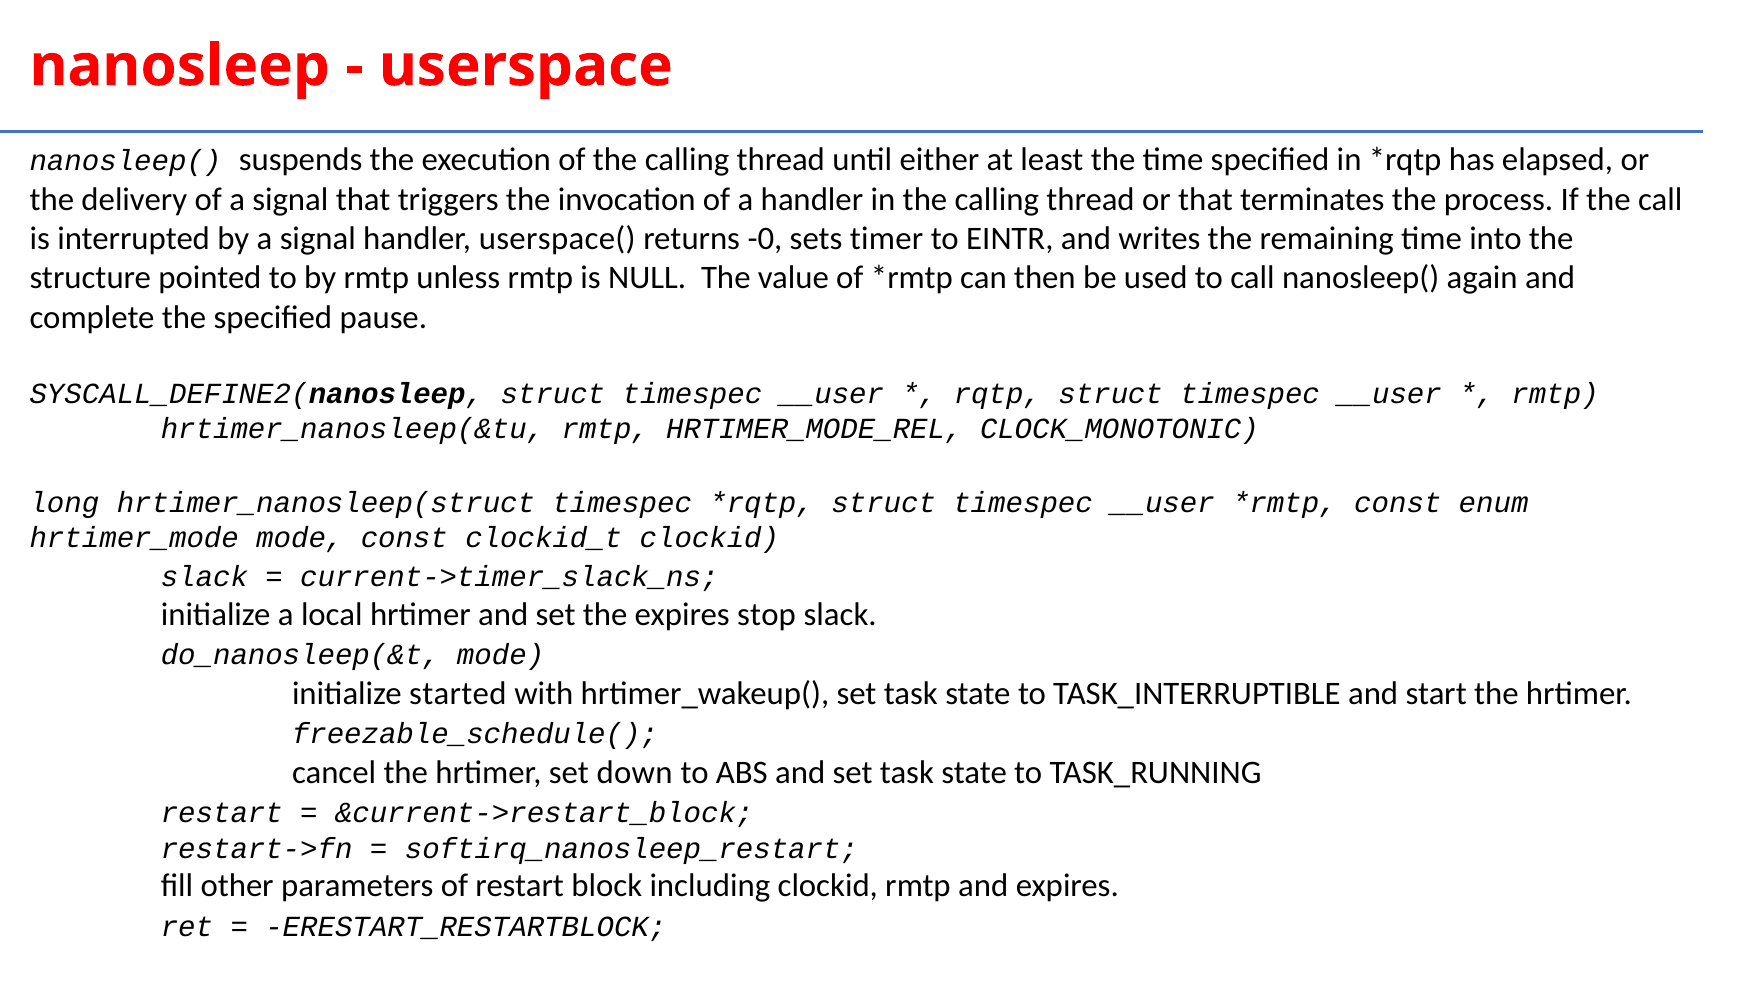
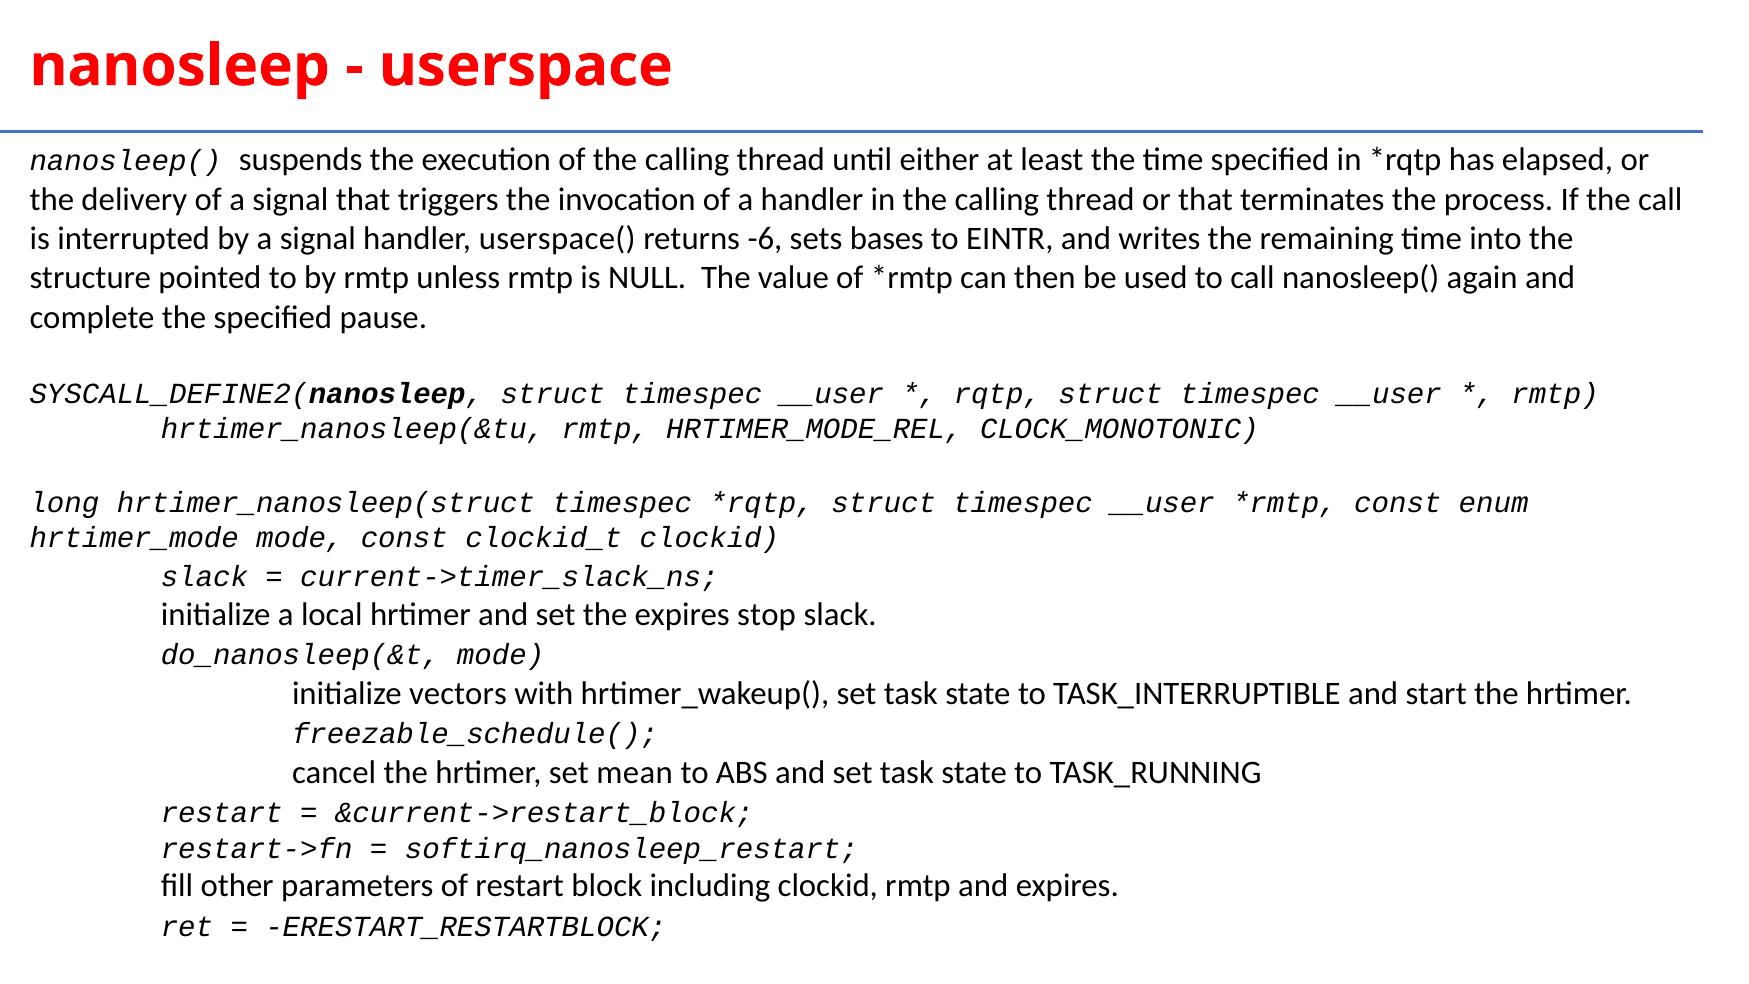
-0: -0 -> -6
timer: timer -> bases
started: started -> vectors
down: down -> mean
